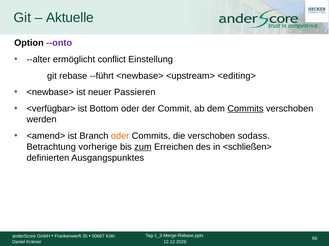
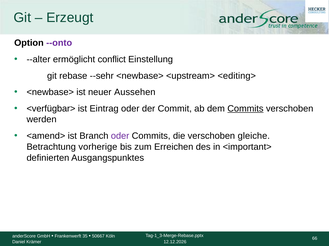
Aktuelle: Aktuelle -> Erzeugt
--führt: --führt -> --sehr
Passieren: Passieren -> Aussehen
Bottom: Bottom -> Eintrag
oder at (120, 136) colour: orange -> purple
sodass: sodass -> gleiche
zum underline: present -> none
<schließen>: <schließen> -> <important>
